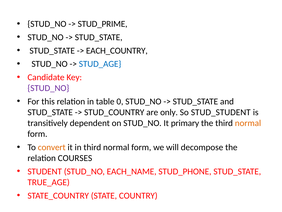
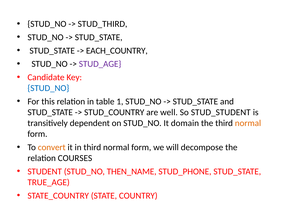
STUD_PRIME: STUD_PRIME -> STUD_THIRD
STUD_AGE colour: blue -> purple
STUD_NO at (48, 88) colour: purple -> blue
0: 0 -> 1
only: only -> well
primary: primary -> domain
EACH_NAME: EACH_NAME -> THEN_NAME
